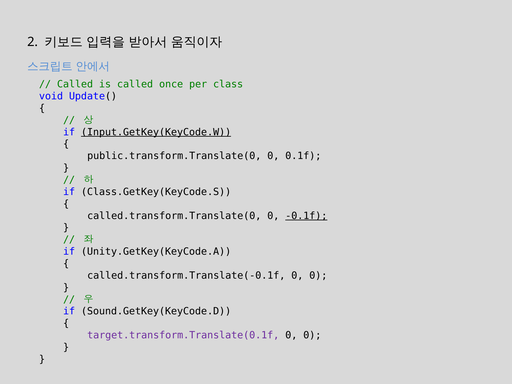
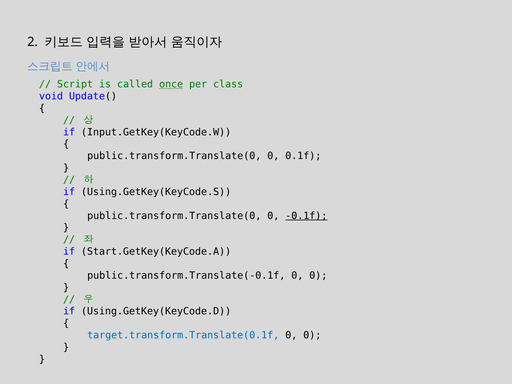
Called at (75, 84): Called -> Script
once underline: none -> present
Input.GetKey(KeyCode.W underline: present -> none
Class.GetKey(KeyCode.S: Class.GetKey(KeyCode.S -> Using.GetKey(KeyCode.S
called.transform.Translate(0 at (174, 216): called.transform.Translate(0 -> public.transform.Translate(0
Unity.GetKey(KeyCode.A: Unity.GetKey(KeyCode.A -> Start.GetKey(KeyCode.A
called.transform.Translate(-0.1f: called.transform.Translate(-0.1f -> public.transform.Translate(-0.1f
Sound.GetKey(KeyCode.D: Sound.GetKey(KeyCode.D -> Using.GetKey(KeyCode.D
target.transform.Translate(0.1f colour: purple -> blue
